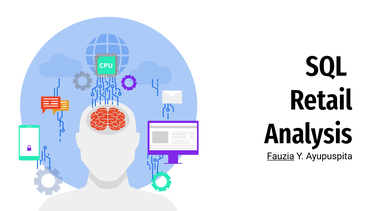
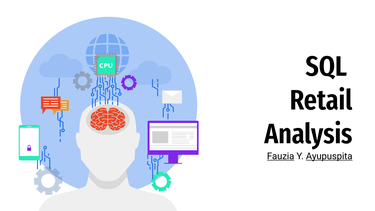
Ayupuspita underline: none -> present
